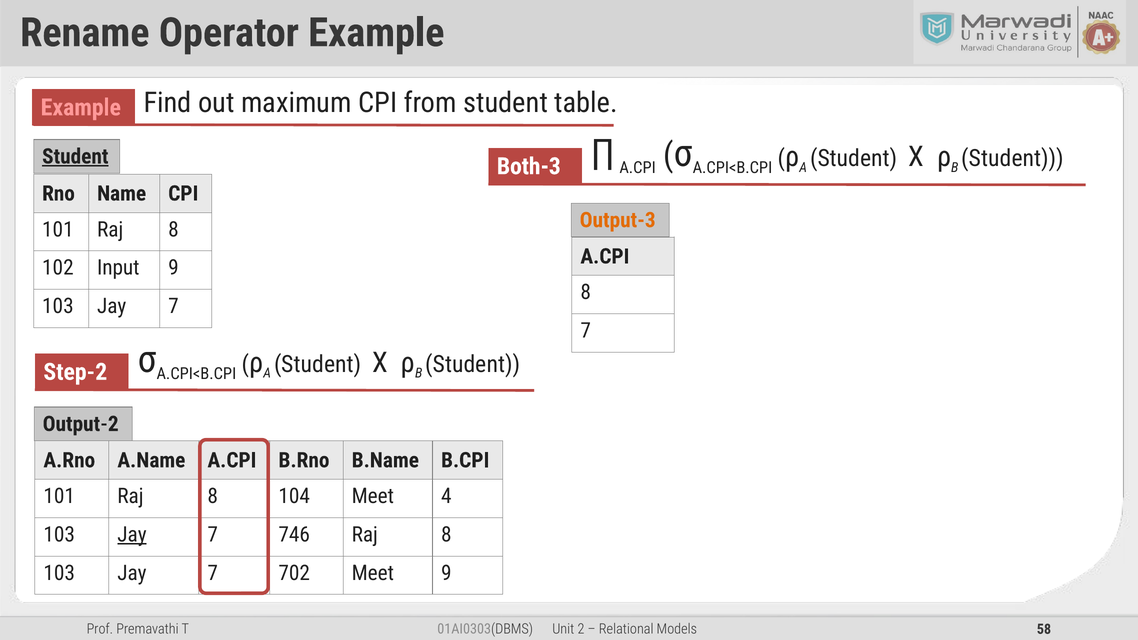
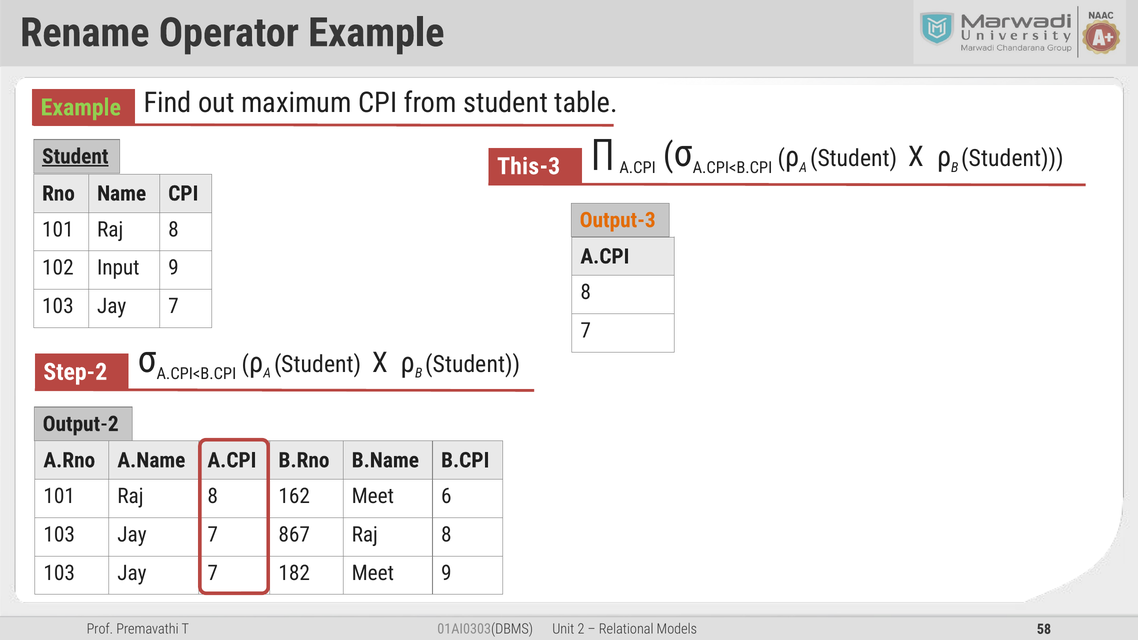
Example at (81, 108) colour: pink -> light green
Both-3: Both-3 -> This-3
104: 104 -> 162
4: 4 -> 6
Jay at (132, 535) underline: present -> none
746: 746 -> 867
702: 702 -> 182
